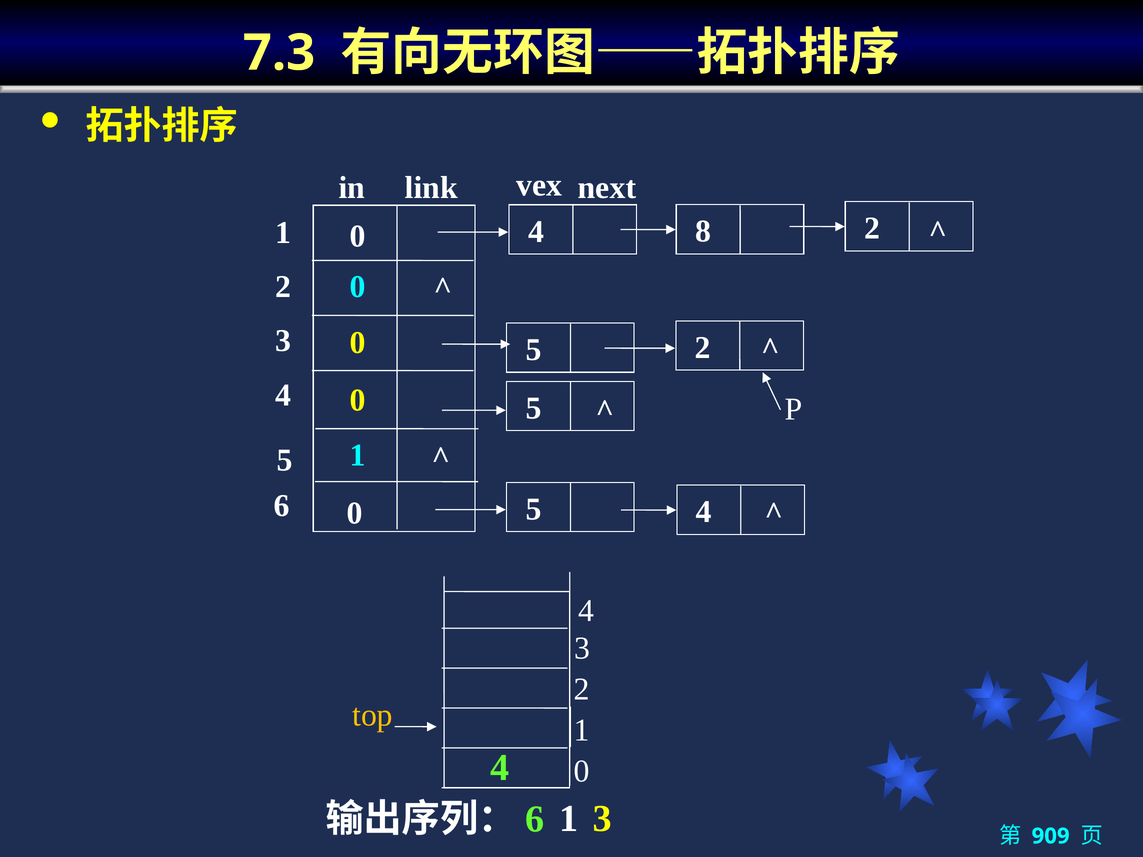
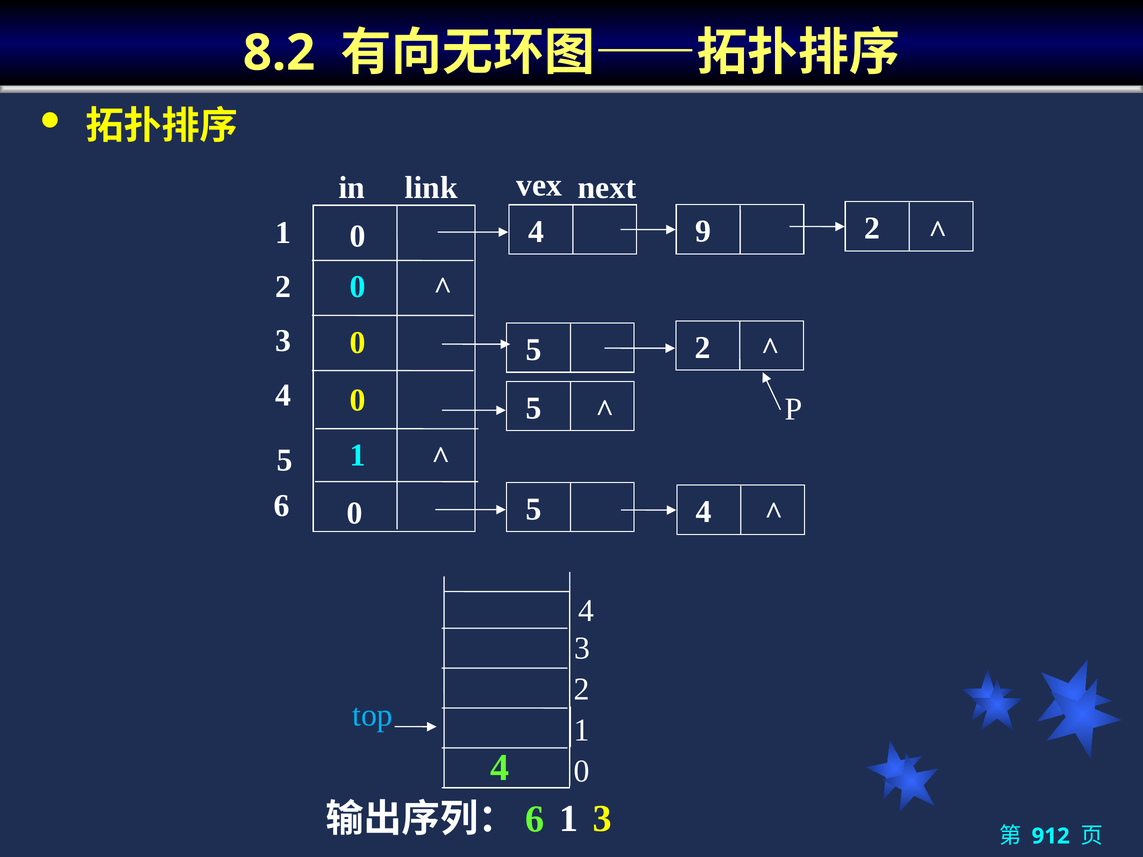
7.3: 7.3 -> 8.2
8: 8 -> 9
top colour: yellow -> light blue
909: 909 -> 912
